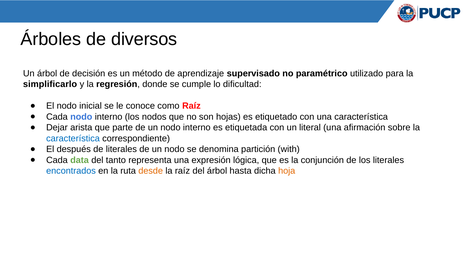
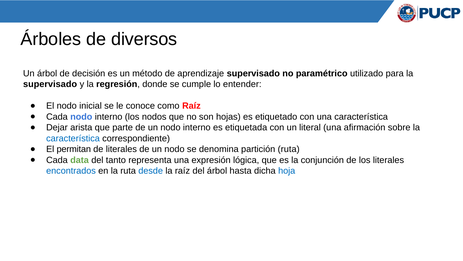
simplificarlo at (50, 84): simplificarlo -> supervisado
dificultad: dificultad -> entender
después: después -> permitan
partición with: with -> ruta
desde colour: orange -> blue
hoja colour: orange -> blue
